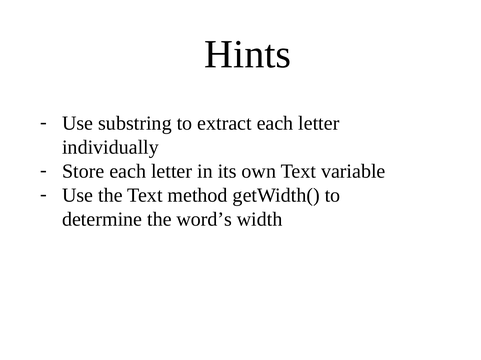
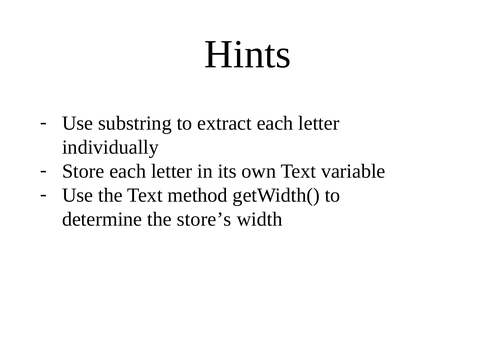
word’s: word’s -> store’s
